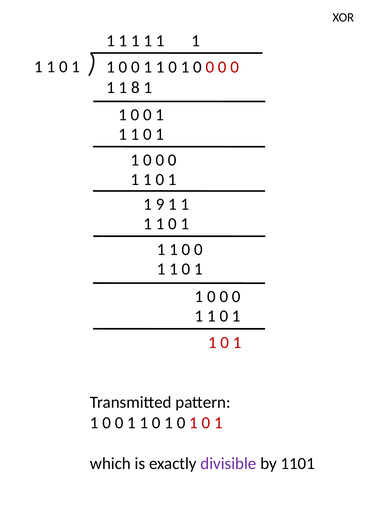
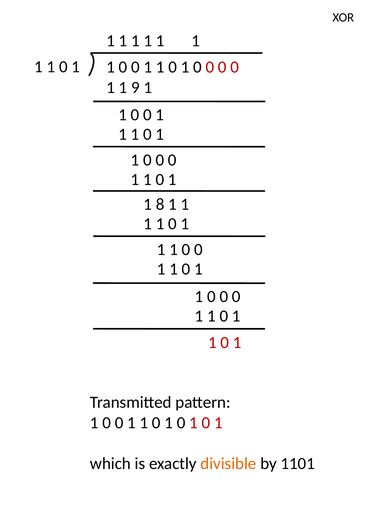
8: 8 -> 9
9: 9 -> 8
divisible colour: purple -> orange
